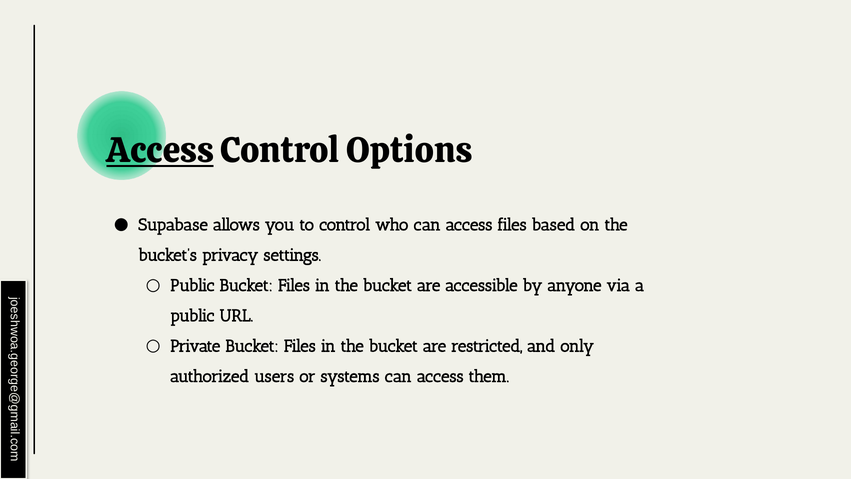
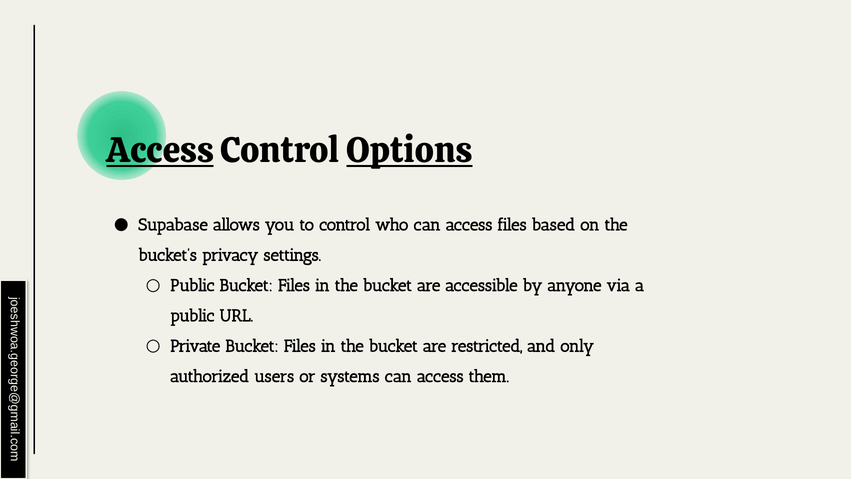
Options underline: none -> present
